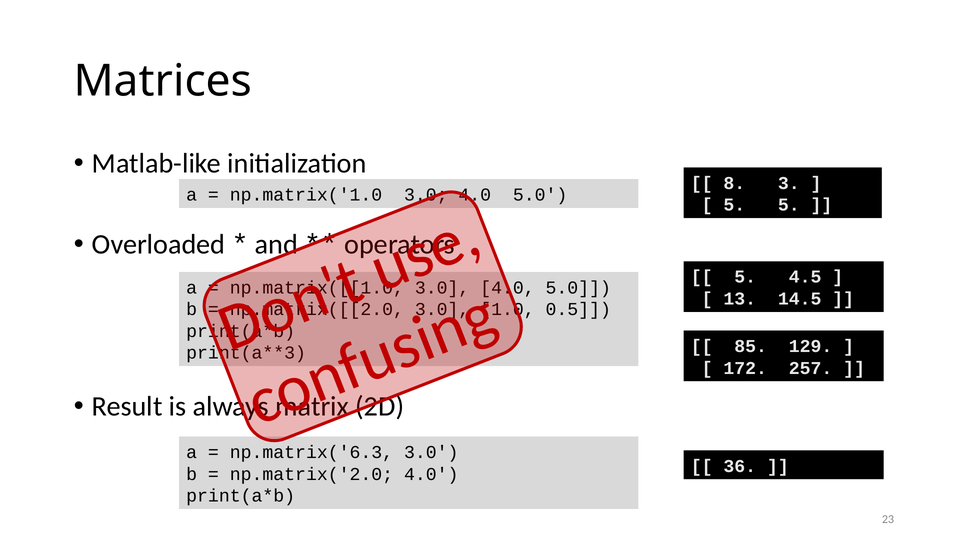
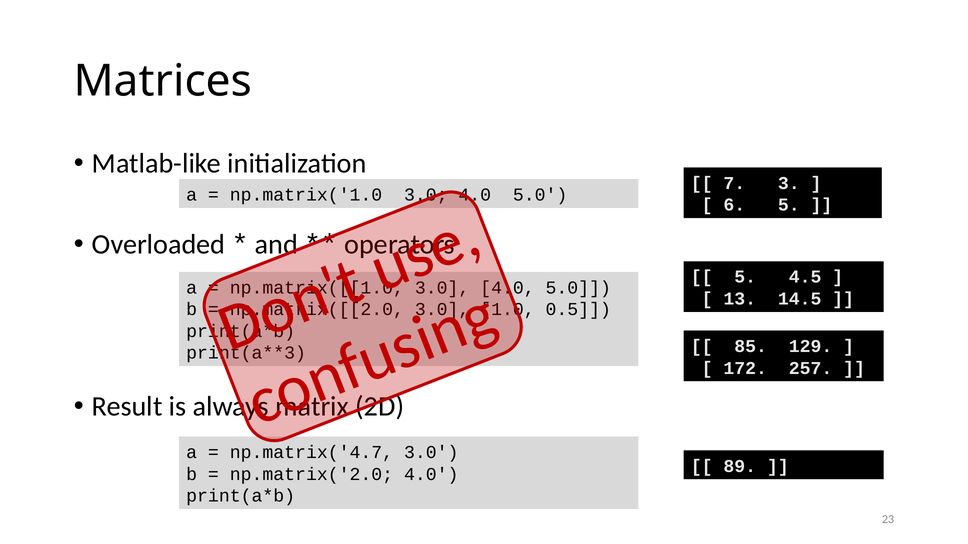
8: 8 -> 7
5 at (734, 205): 5 -> 6
np.matrix('6.3: np.matrix('6.3 -> np.matrix('4.7
36: 36 -> 89
